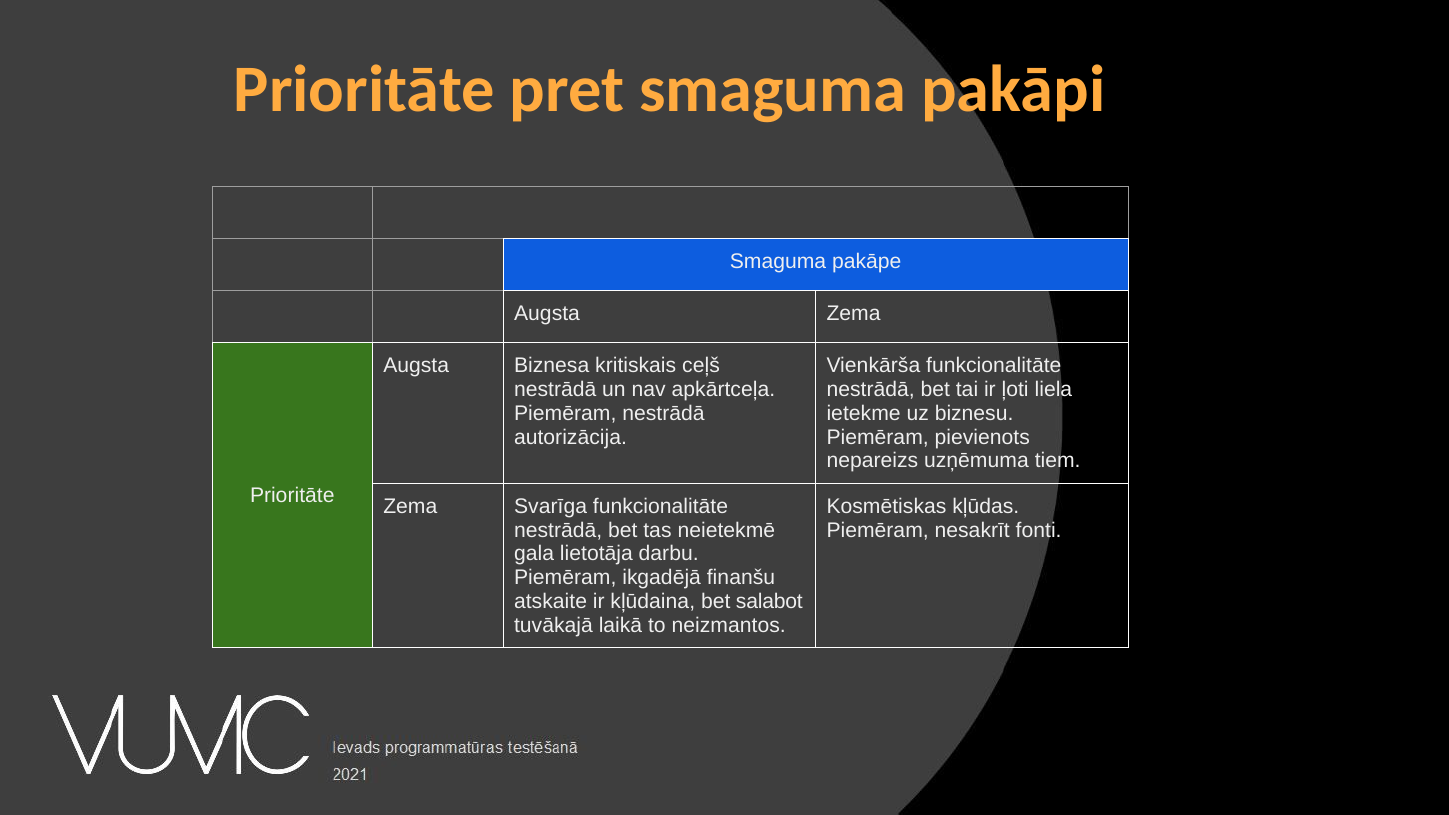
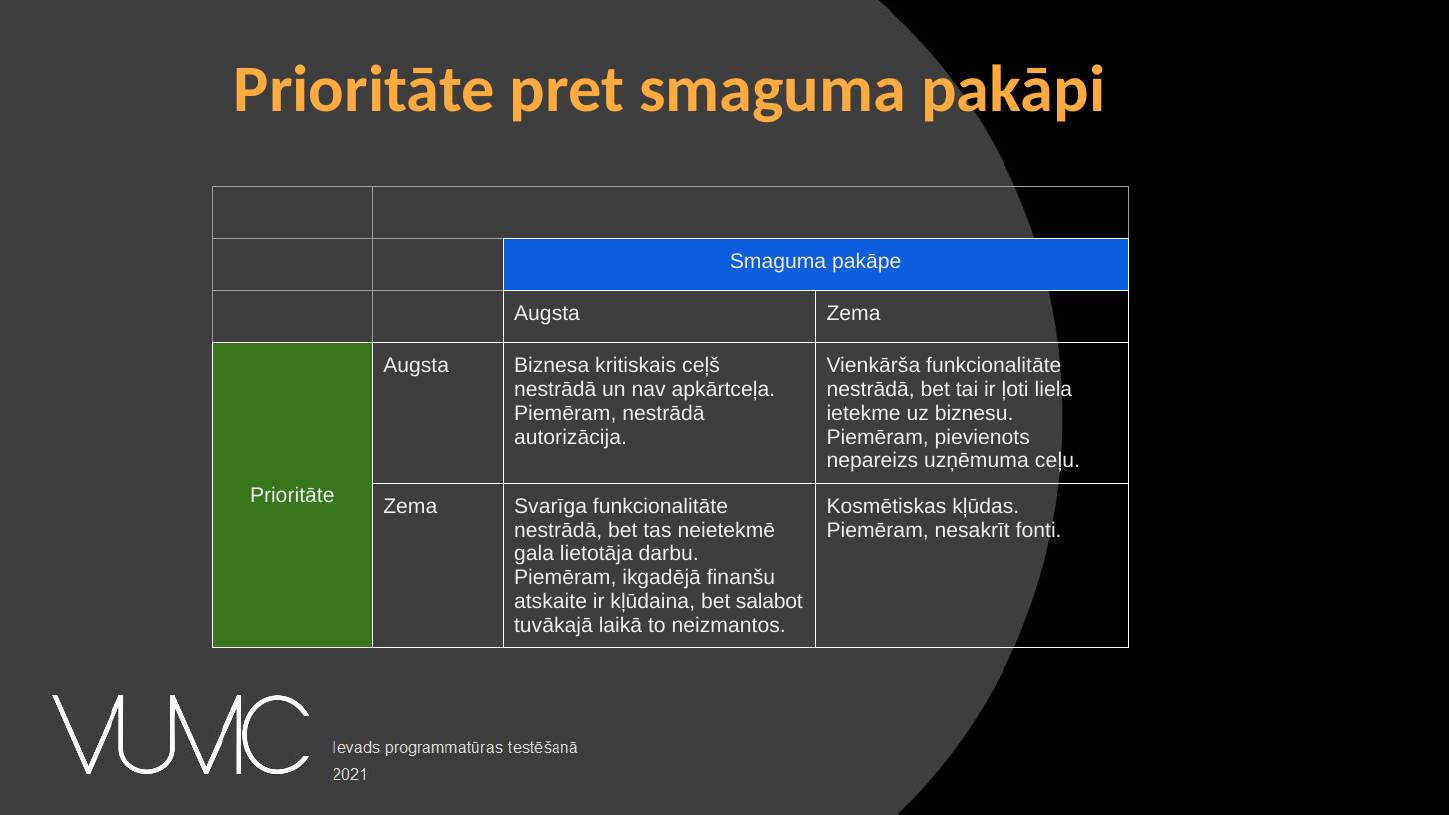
tiem: tiem -> ceļu
